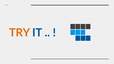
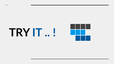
TRY colour: orange -> black
